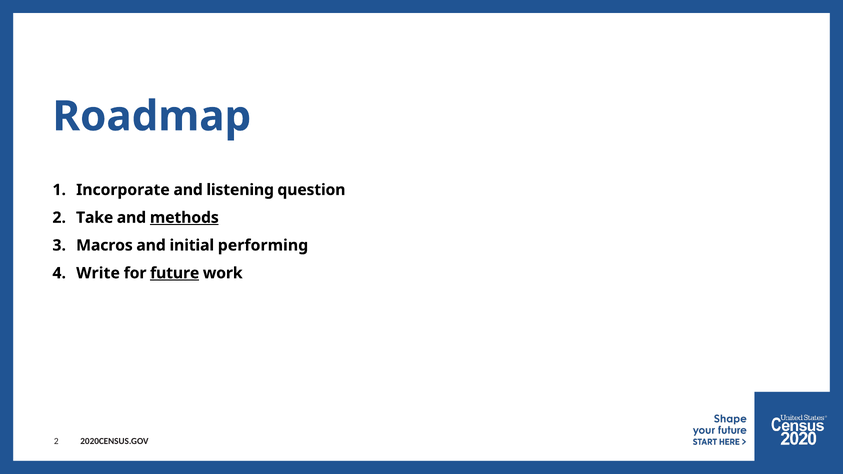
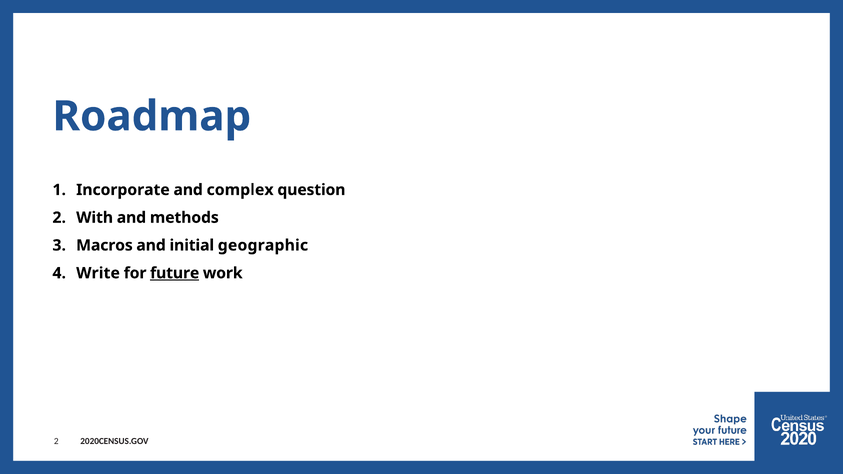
listening: listening -> complex
Take: Take -> With
methods underline: present -> none
performing: performing -> geographic
